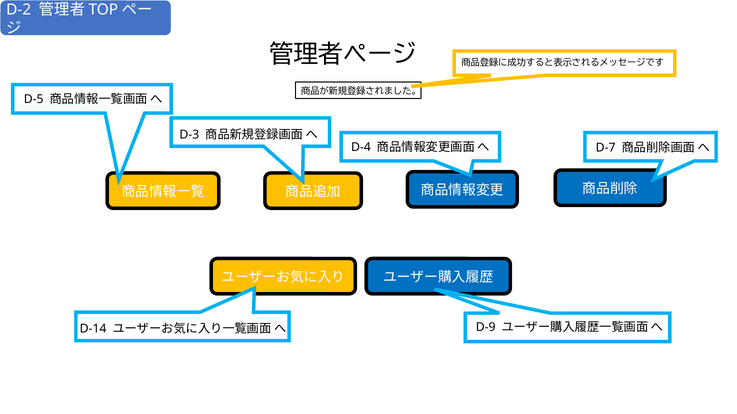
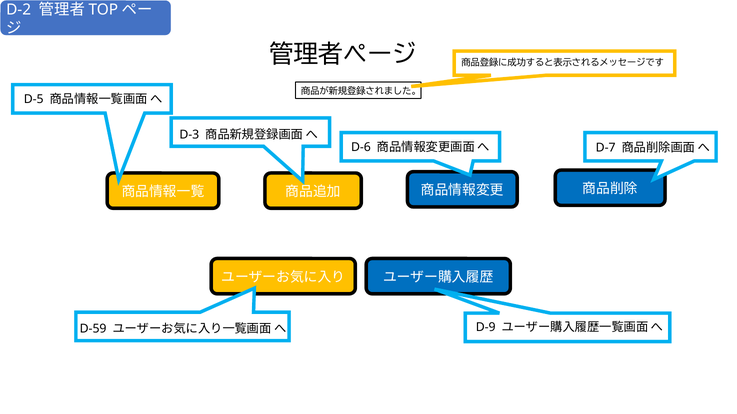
D-4: D-4 -> D-6
D-14: D-14 -> D-59
